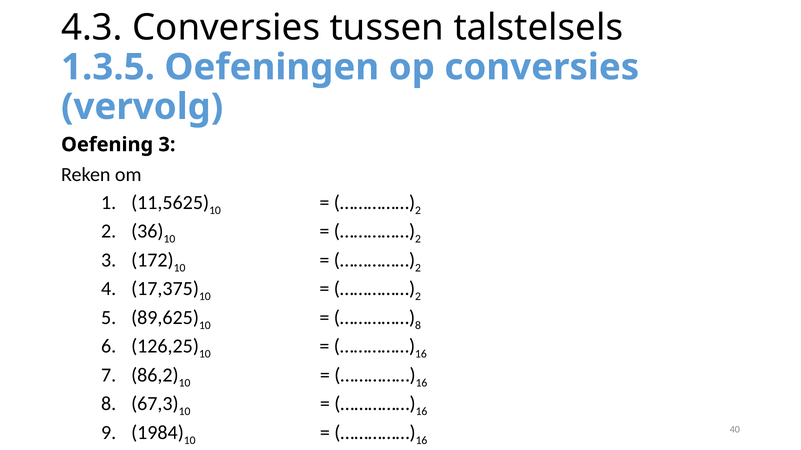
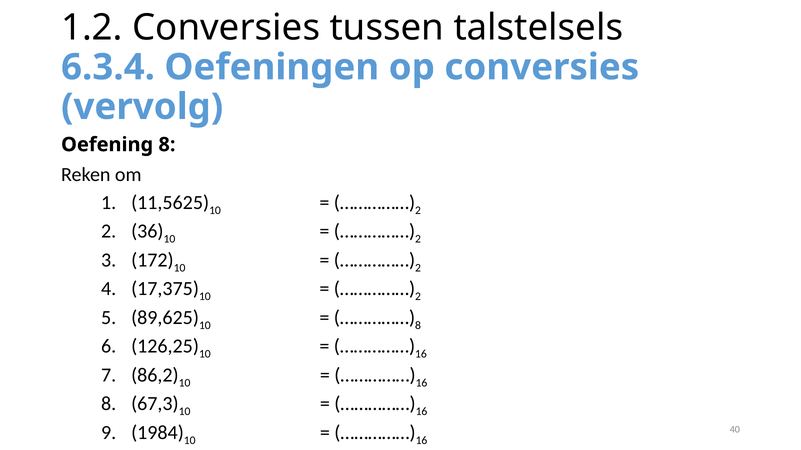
4.3: 4.3 -> 1.2
1.3.5: 1.3.5 -> 6.3.4
Oefening 3: 3 -> 8
